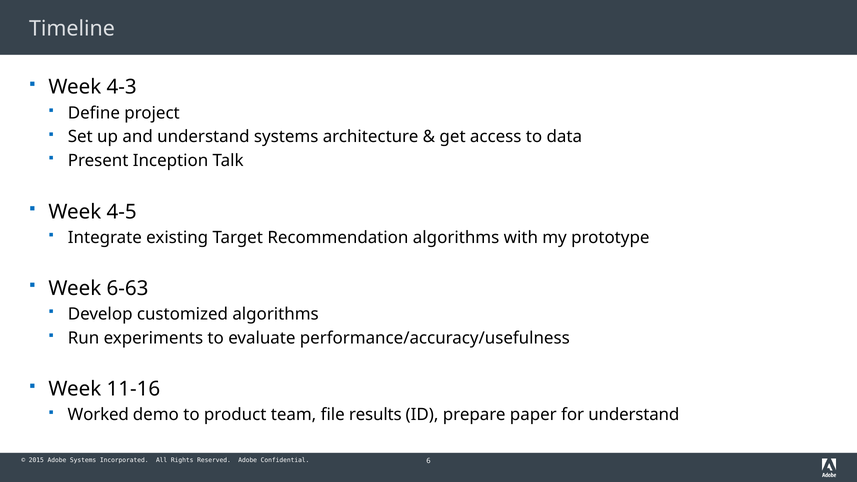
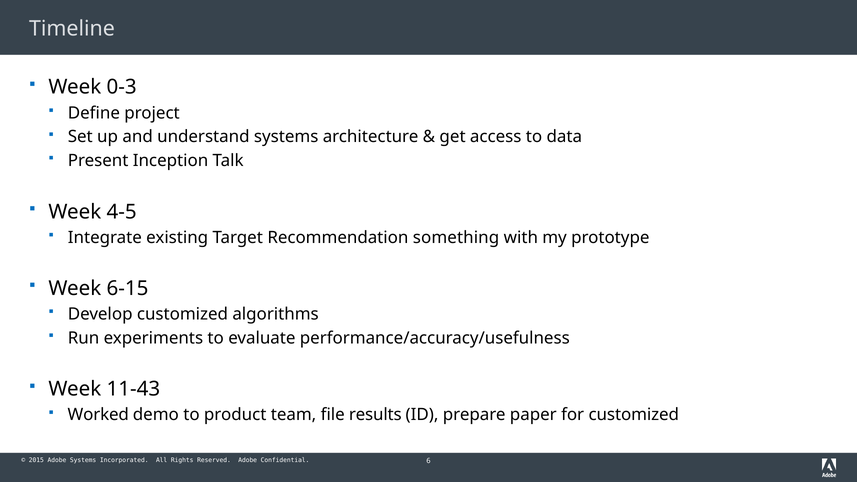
4-3: 4-3 -> 0-3
Recommendation algorithms: algorithms -> something
6-63: 6-63 -> 6-15
11-16: 11-16 -> 11-43
for understand: understand -> customized
